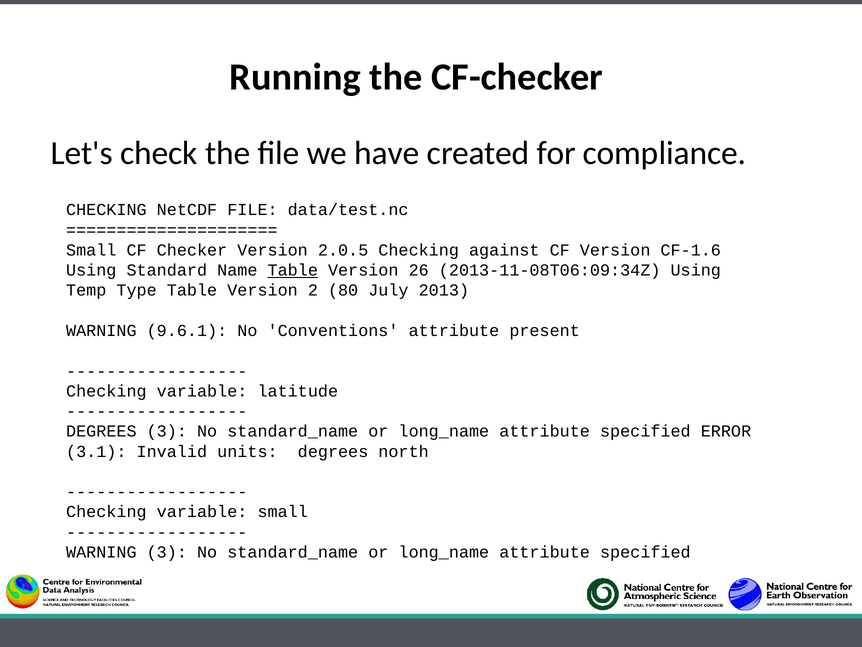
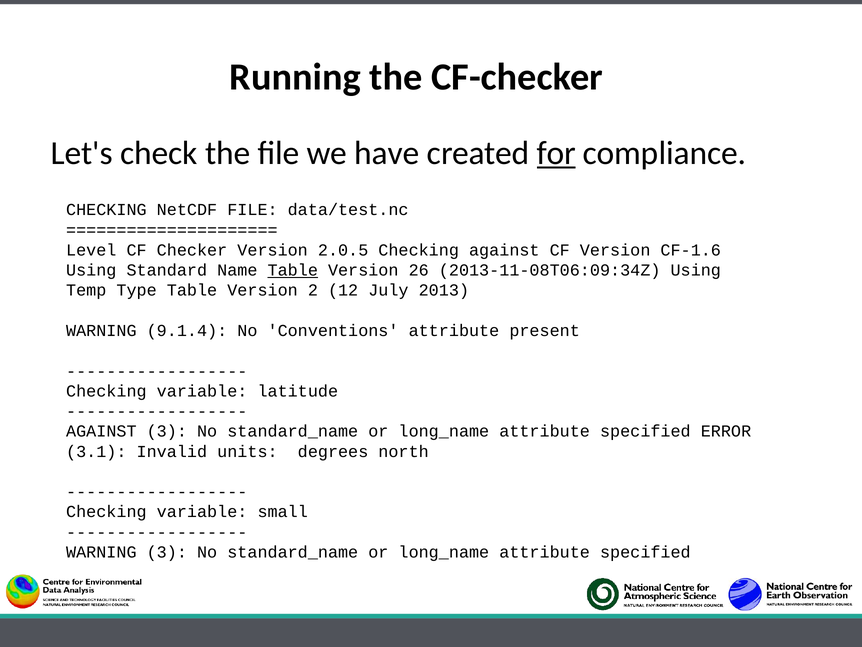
for underline: none -> present
Small at (91, 250): Small -> Level
80: 80 -> 12
9.6.1: 9.6.1 -> 9.1.4
DEGREES at (101, 431): DEGREES -> AGAINST
